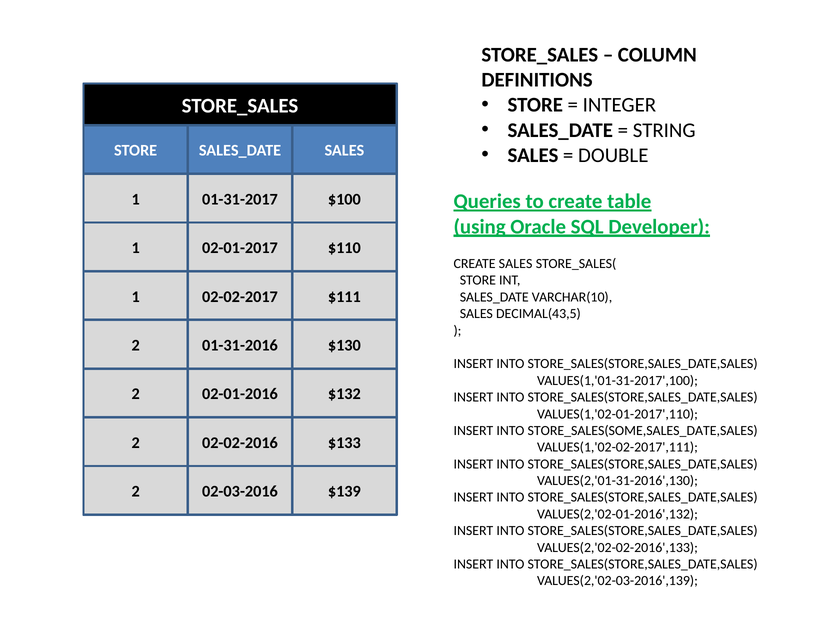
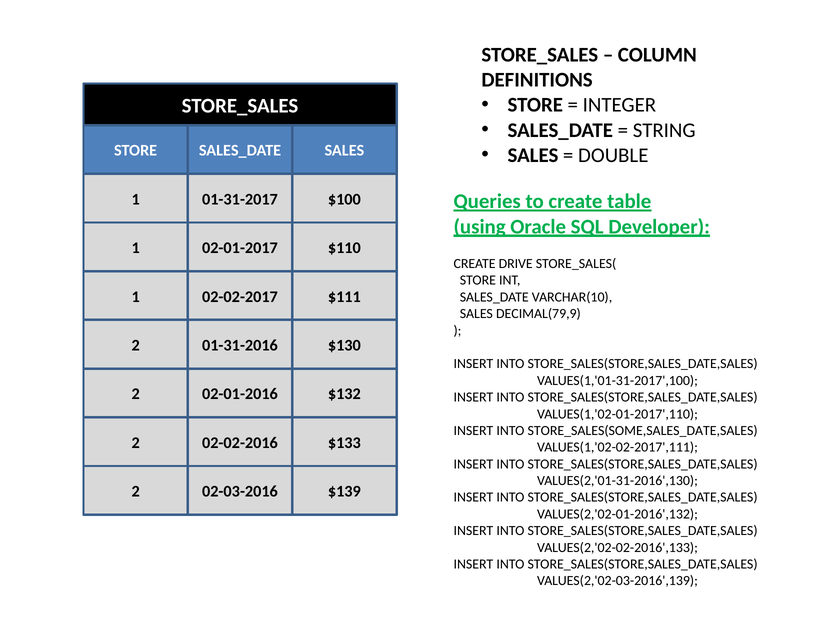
CREATE SALES: SALES -> DRIVE
DECIMAL(43,5: DECIMAL(43,5 -> DECIMAL(79,9
